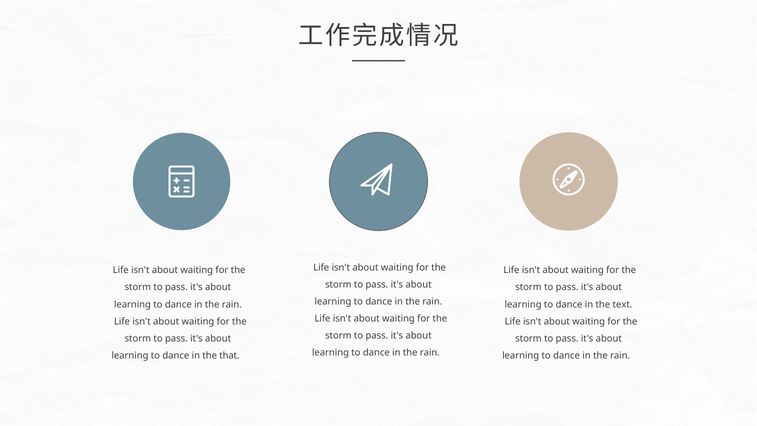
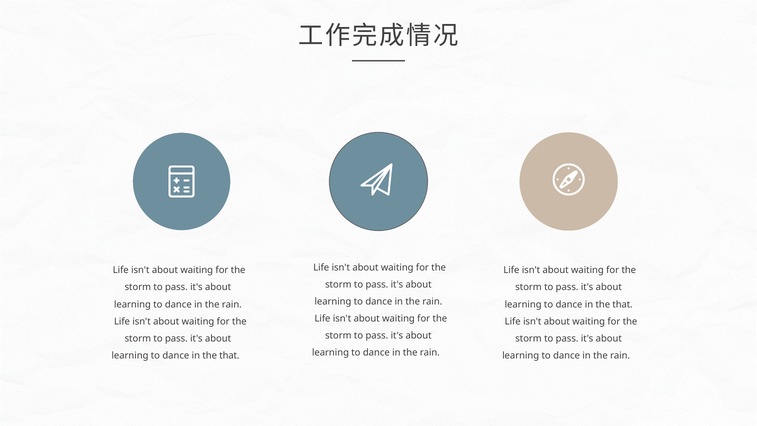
text at (623, 304): text -> that
